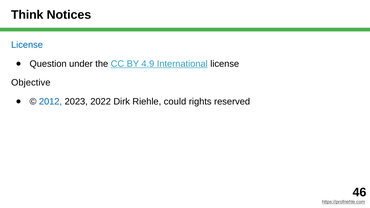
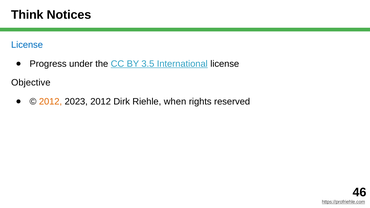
Question: Question -> Progress
4.9: 4.9 -> 3.5
2012 at (51, 102) colour: blue -> orange
2023 2022: 2022 -> 2012
could: could -> when
